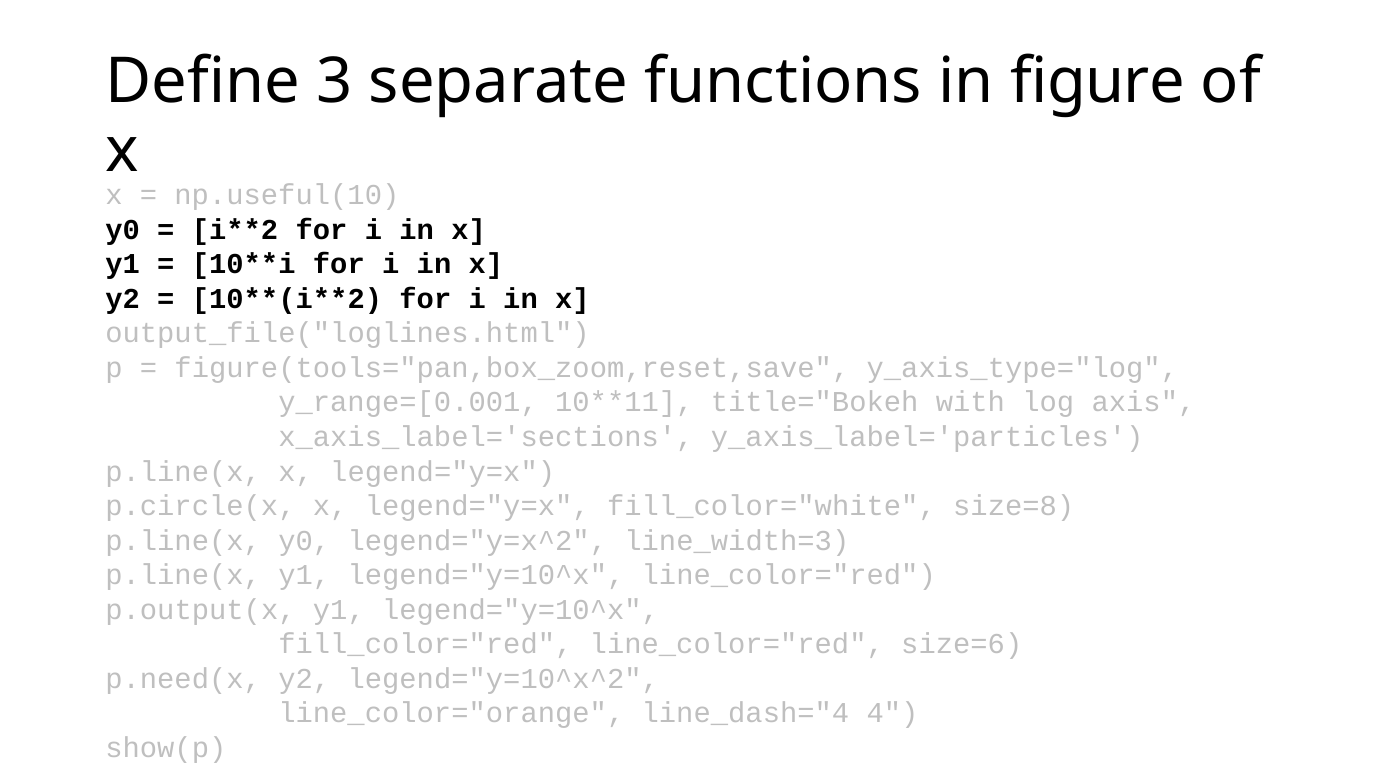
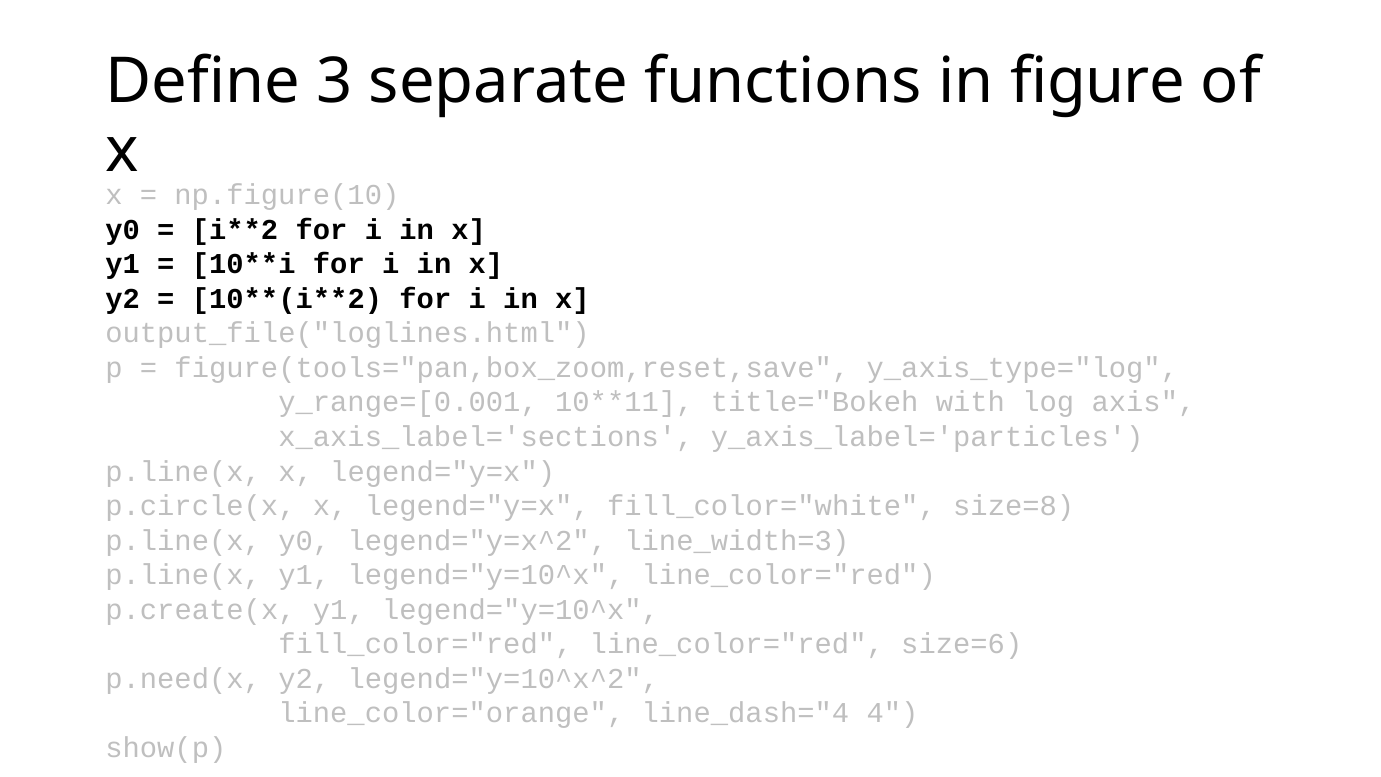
np.useful(10: np.useful(10 -> np.figure(10
p.output(x: p.output(x -> p.create(x
